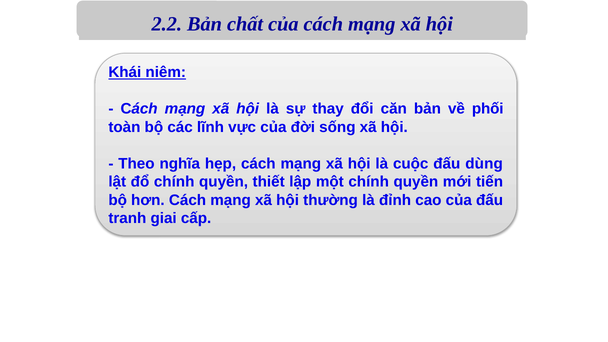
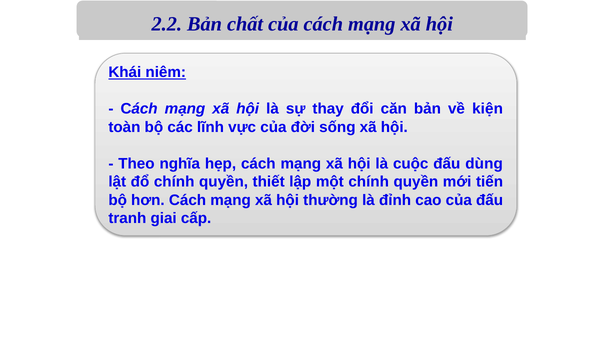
phối: phối -> kiện
